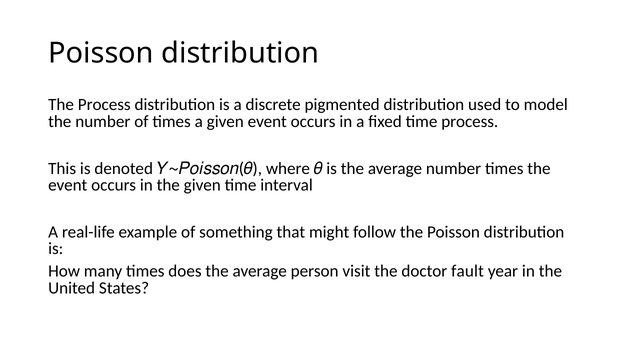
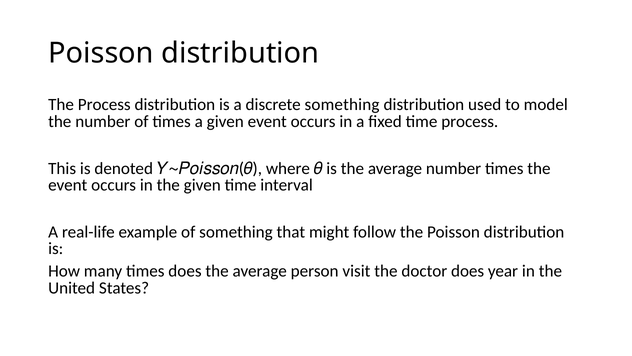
discrete pigmented: pigmented -> something
doctor fault: fault -> does
